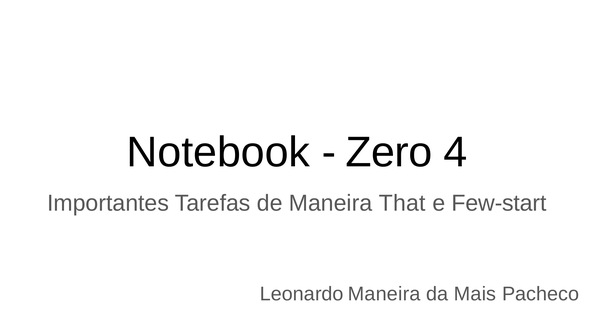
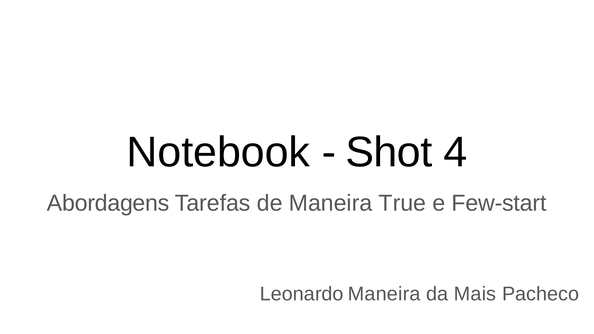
Zero: Zero -> Shot
Importantes: Importantes -> Abordagens
That: That -> True
